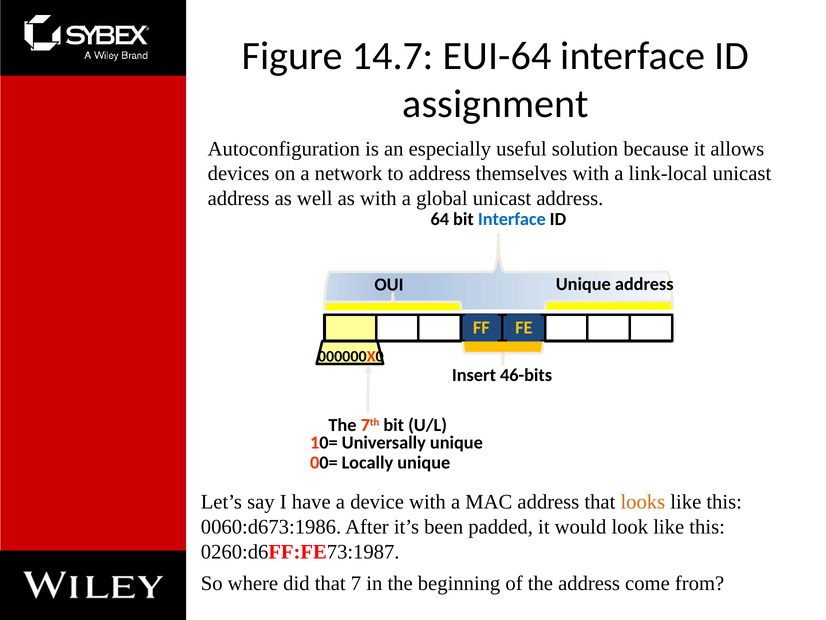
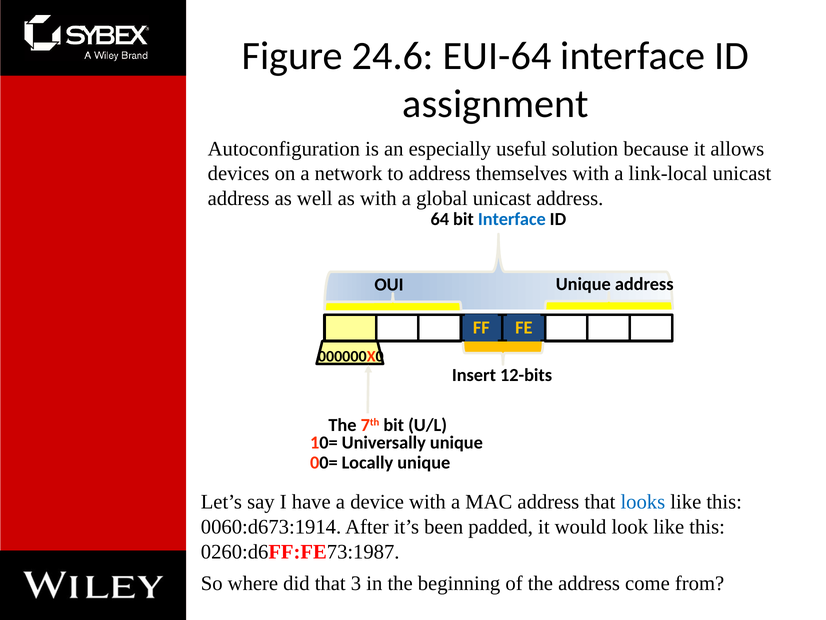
14.7: 14.7 -> 24.6
46-bits: 46-bits -> 12-bits
looks colour: orange -> blue
0060:d673:1986: 0060:d673:1986 -> 0060:d673:1914
7: 7 -> 3
